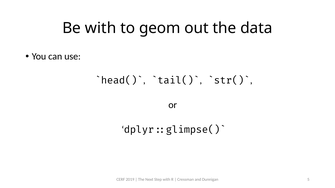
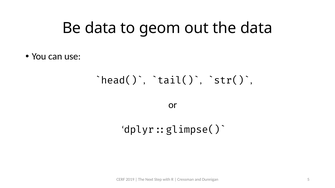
Be with: with -> data
